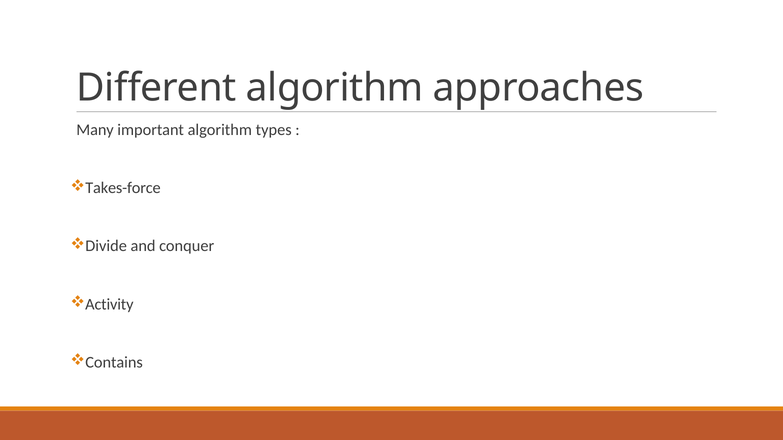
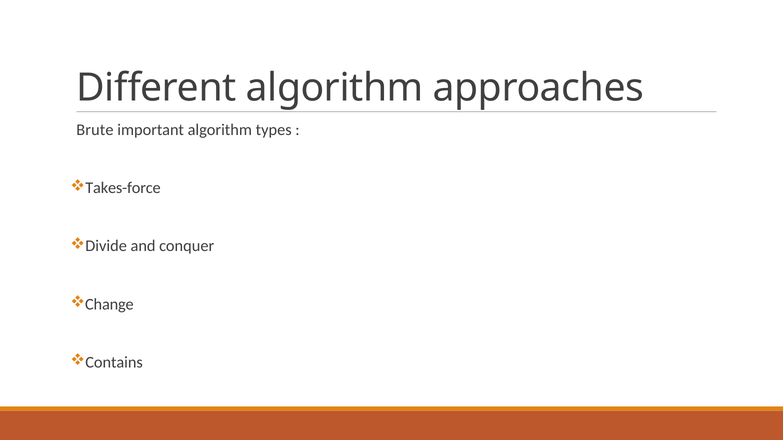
Many: Many -> Brute
Activity: Activity -> Change
